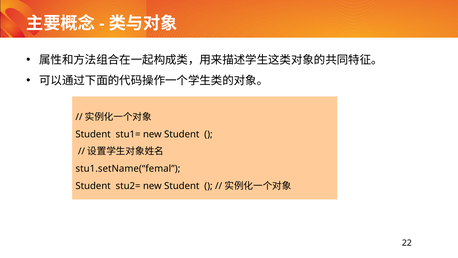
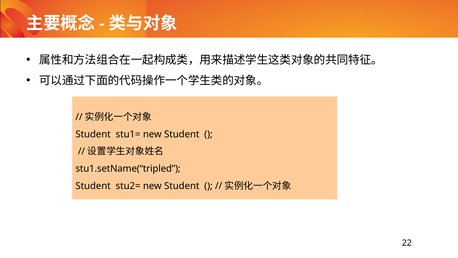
stu1.setName(“femal: stu1.setName(“femal -> stu1.setName(“tripled
